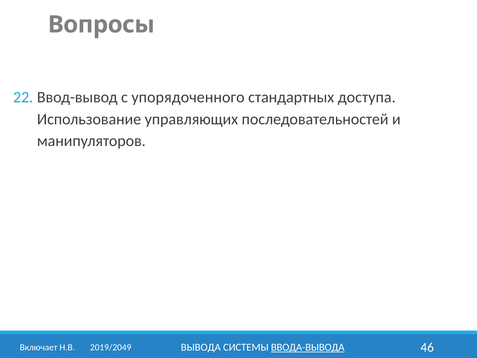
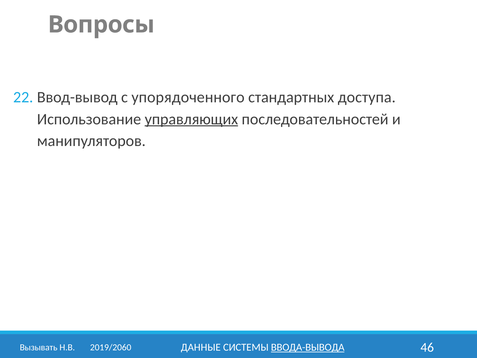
управляющих underline: none -> present
ВЫВОДА: ВЫВОДА -> ДАННЫЕ
Включает: Включает -> Вызывать
2019/2049: 2019/2049 -> 2019/2060
